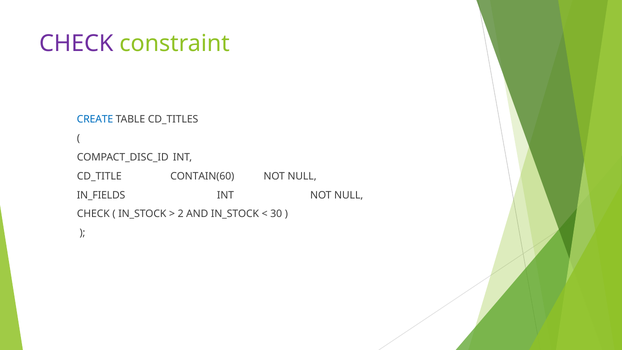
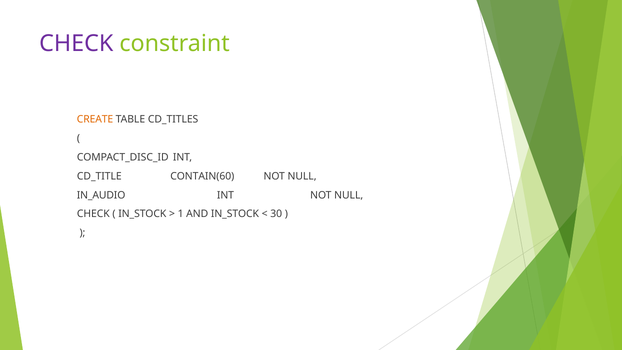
CREATE colour: blue -> orange
IN_FIELDS: IN_FIELDS -> IN_AUDIO
2: 2 -> 1
